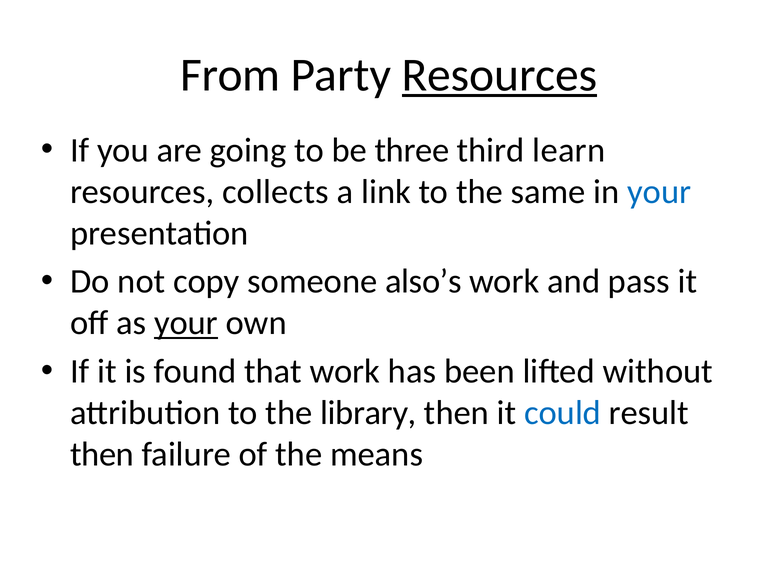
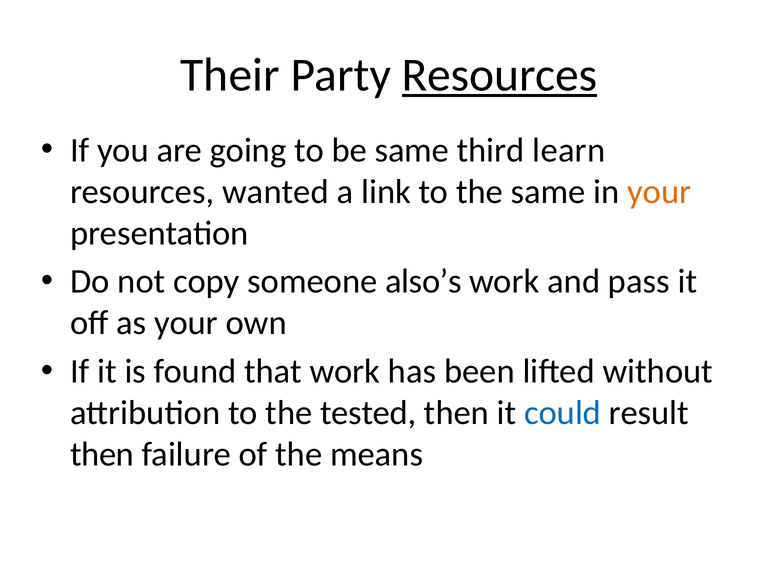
From: From -> Their
be three: three -> same
collects: collects -> wanted
your at (659, 192) colour: blue -> orange
your at (186, 323) underline: present -> none
library: library -> tested
